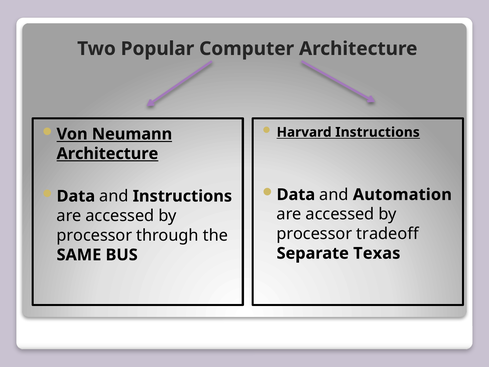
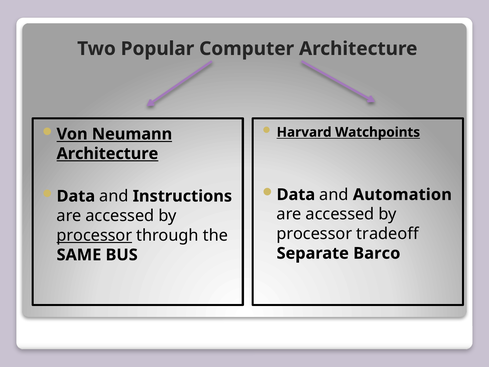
Harvard Instructions: Instructions -> Watchpoints
processor at (94, 235) underline: none -> present
Texas: Texas -> Barco
